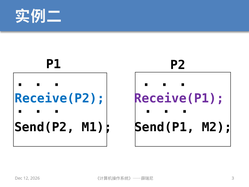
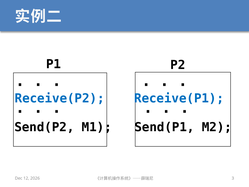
Receive(P1 colour: purple -> blue
